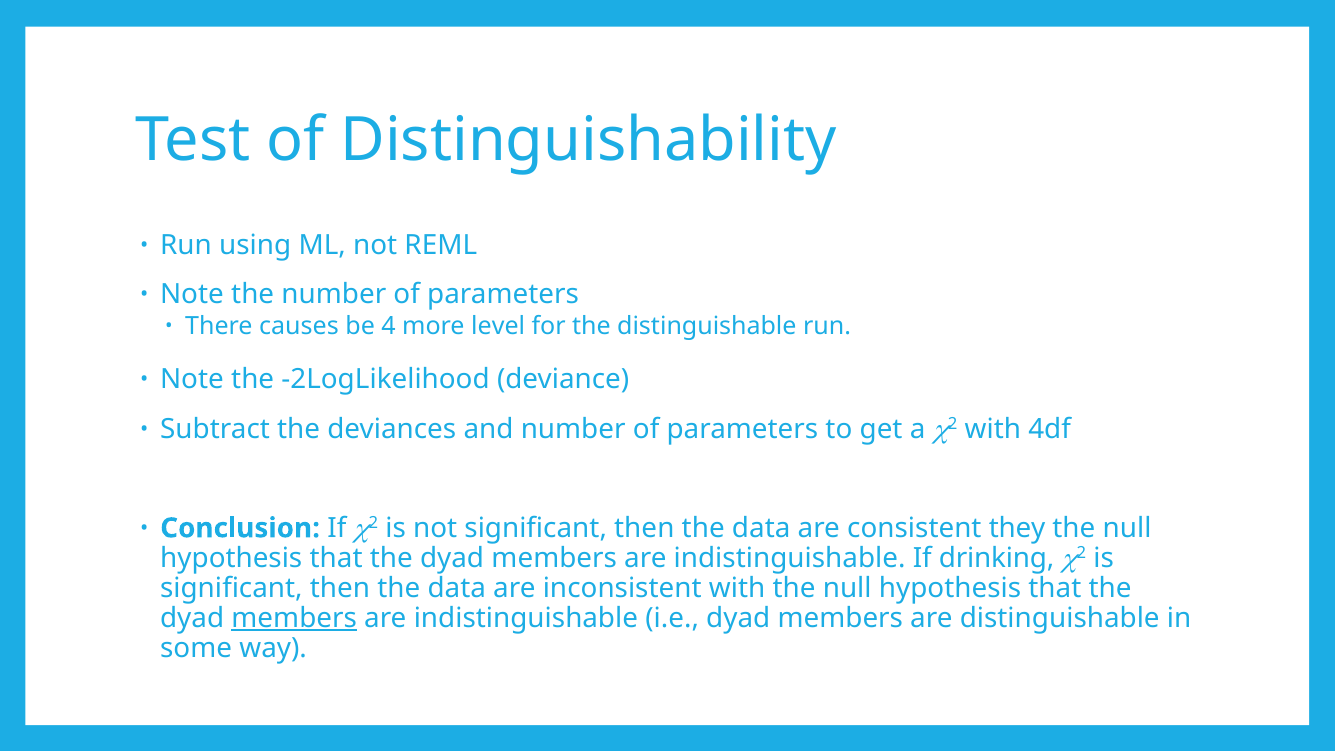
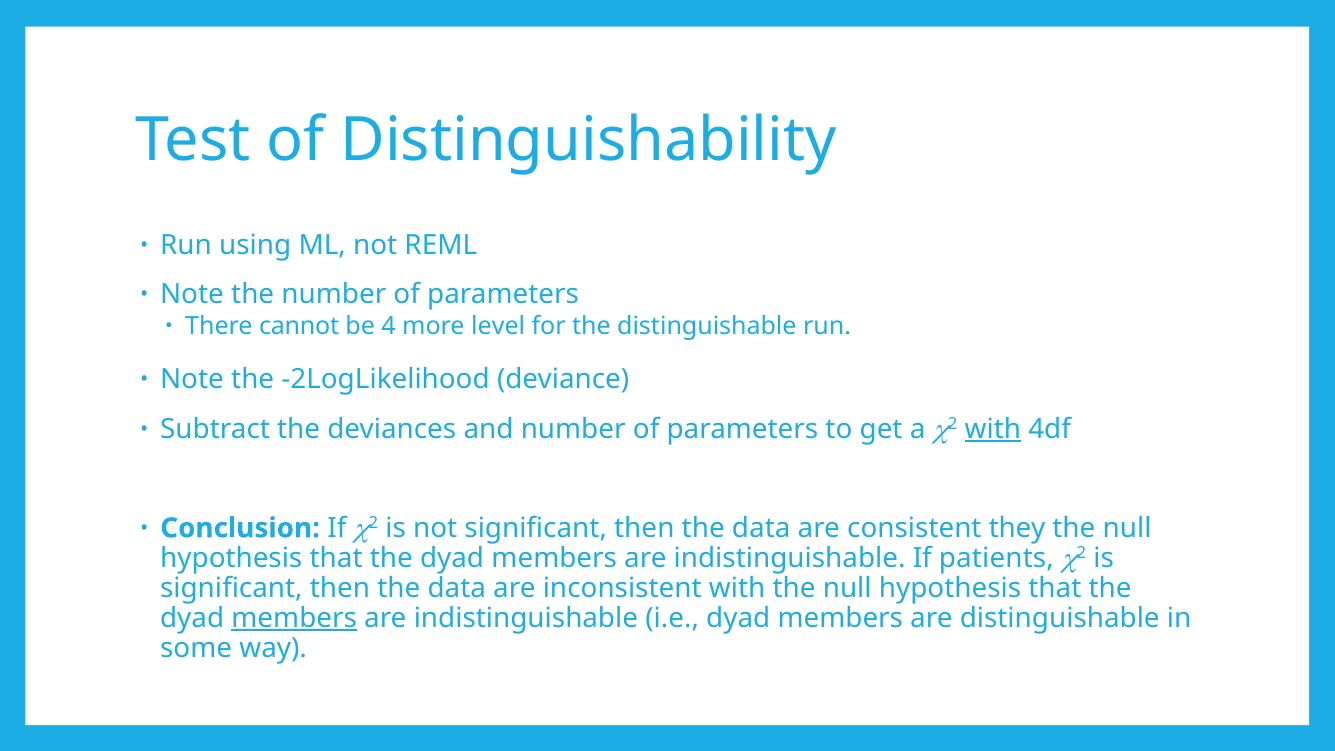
causes: causes -> cannot
with at (993, 429) underline: none -> present
drinking: drinking -> patients
